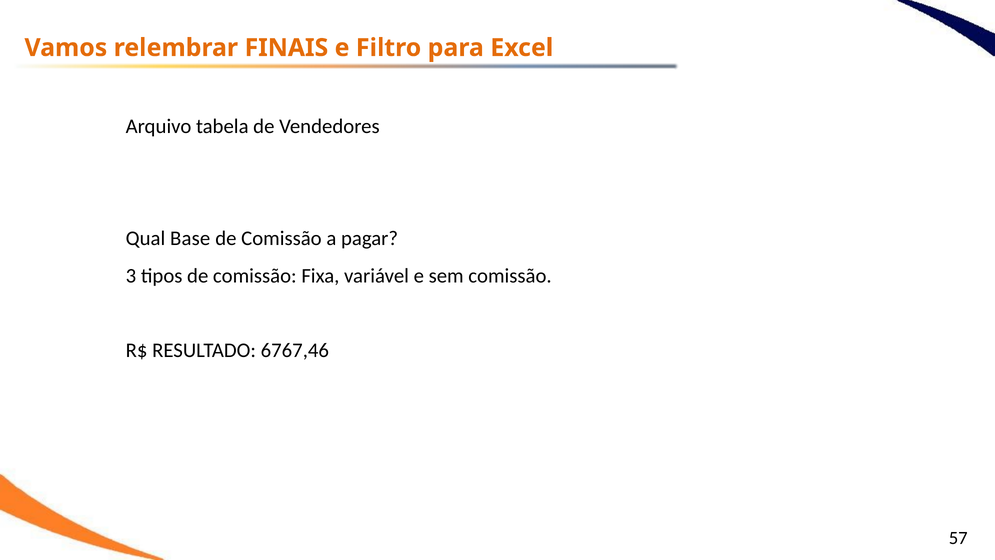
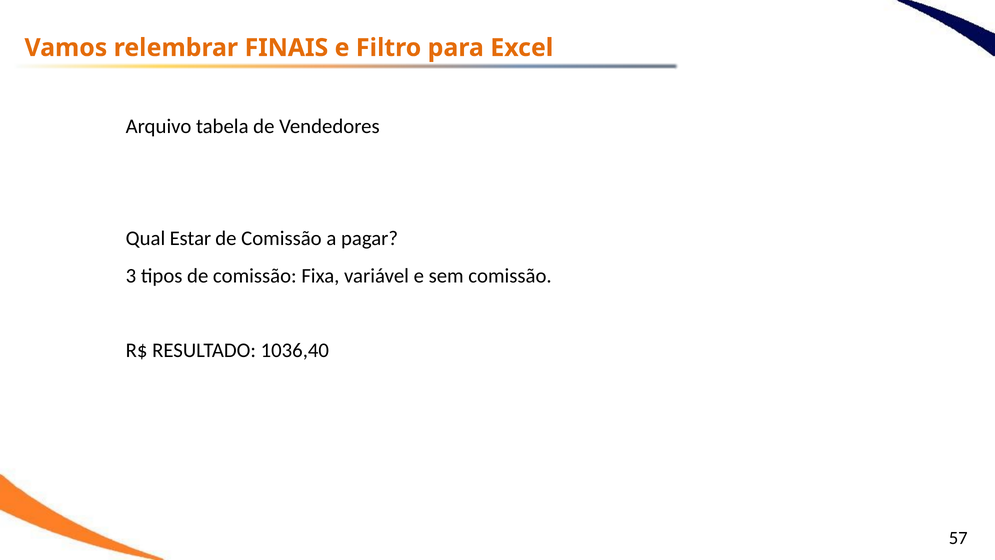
Base: Base -> Estar
6767,46: 6767,46 -> 1036,40
